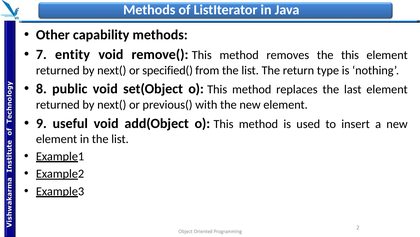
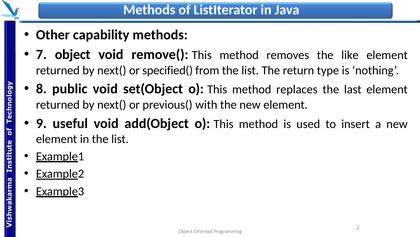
entity: entity -> object
the this: this -> like
